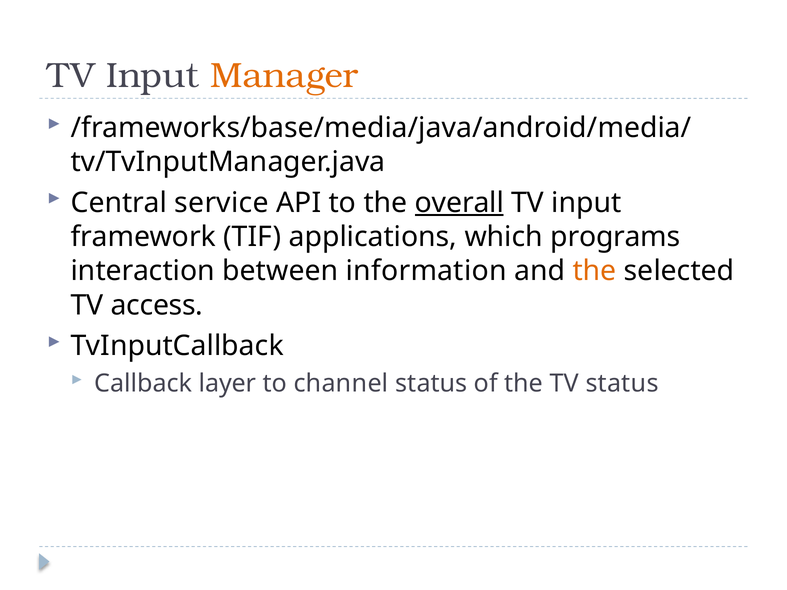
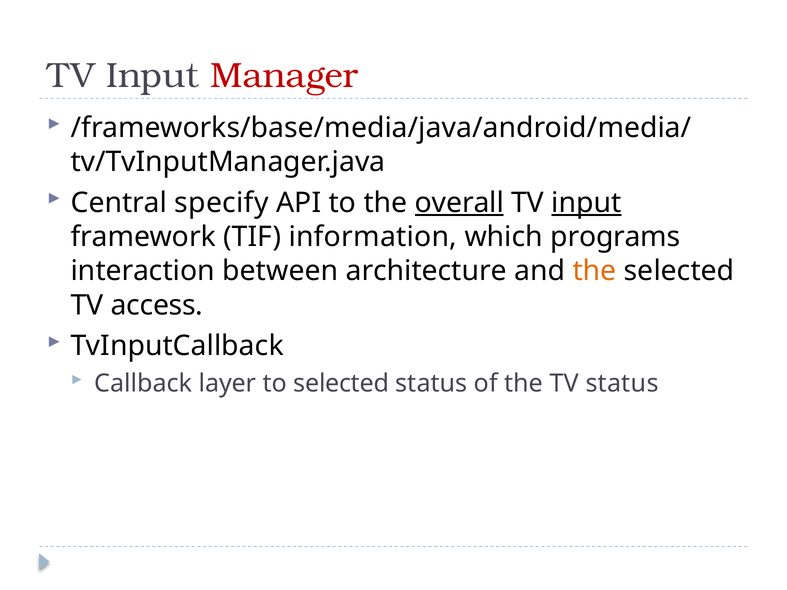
Manager colour: orange -> red
service: service -> specify
input at (587, 203) underline: none -> present
applications: applications -> information
information: information -> architecture
to channel: channel -> selected
